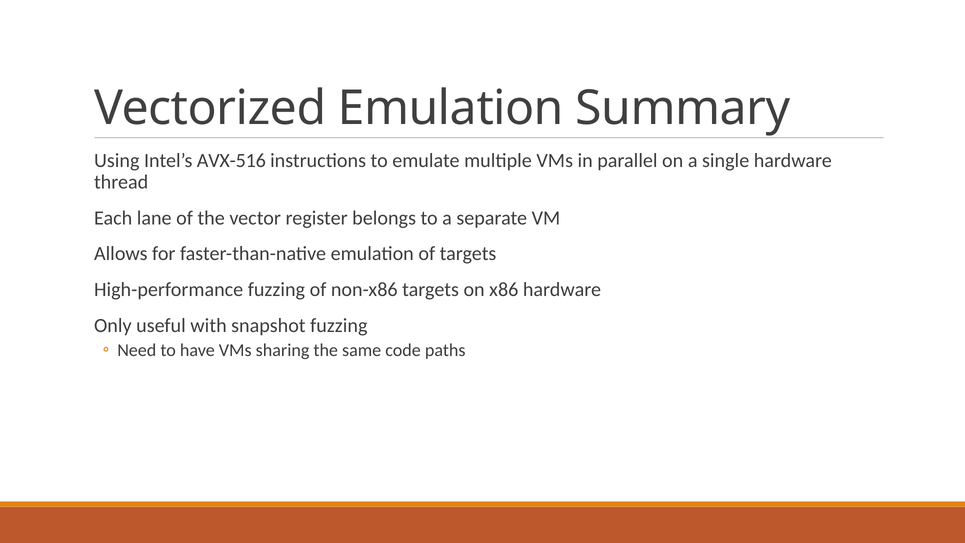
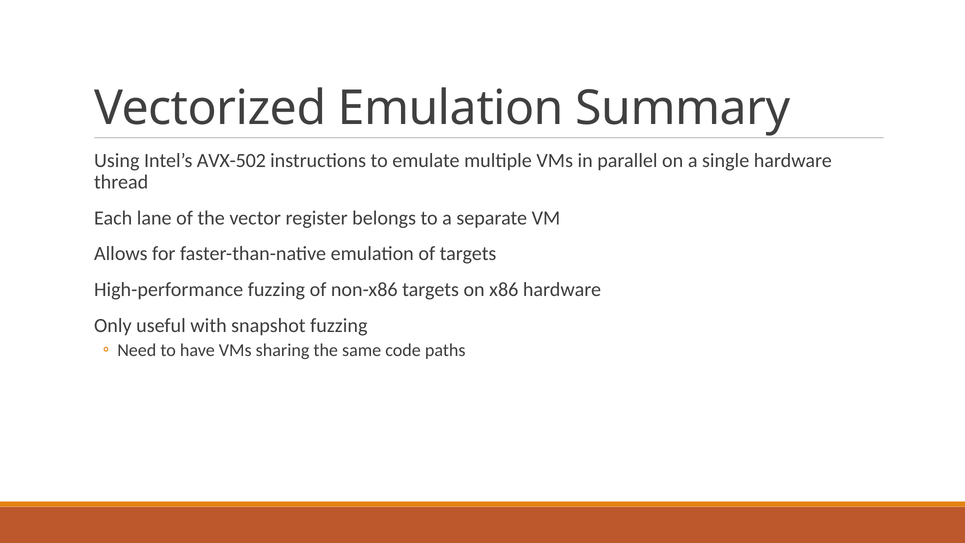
AVX-516: AVX-516 -> AVX-502
